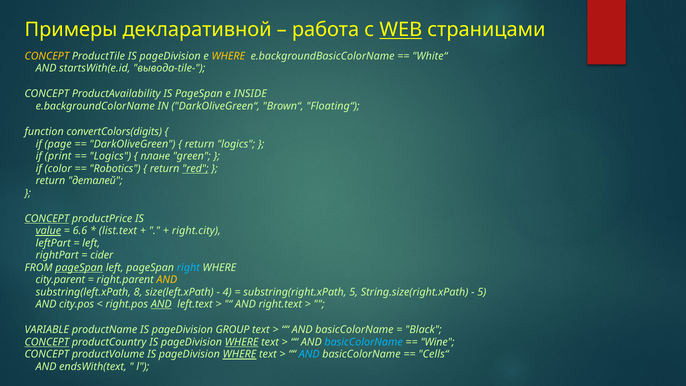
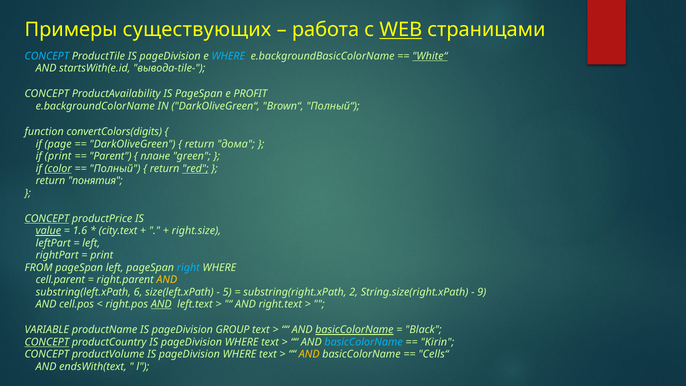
декларативной: декларативной -> существующих
CONCEPT at (47, 56) colour: yellow -> light blue
WHERE at (228, 56) colour: yellow -> light blue
White“ underline: none -> present
INSIDE: INSIDE -> PROFIT
Floating“: Floating“ -> Полный“
return logics: logics -> дома
Logics at (110, 156): Logics -> Parent
color underline: none -> present
Robotics: Robotics -> Полный
деталей: деталей -> понятия
6.6: 6.6 -> 1.6
list.text: list.text -> city.text
right.city: right.city -> right.size
cider at (102, 255): cider -> print
pageSpan at (79, 267) underline: present -> none
city.parent: city.parent -> cell.parent
8: 8 -> 6
4: 4 -> 5
substring(right.xPath 5: 5 -> 2
5 at (482, 292): 5 -> 9
city.pos: city.pos -> cell.pos
basicColorName at (354, 330) underline: none -> present
WHERE at (242, 342) underline: present -> none
Wine: Wine -> Kirin
WHERE at (240, 354) underline: present -> none
AND at (309, 354) colour: light blue -> yellow
